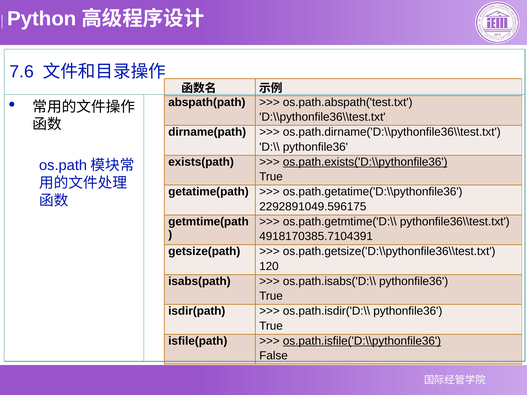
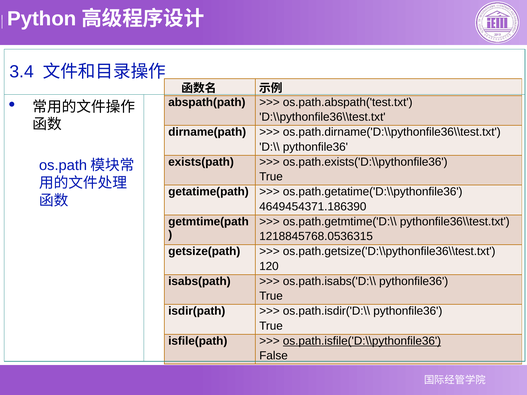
7.6: 7.6 -> 3.4
os.path.exists('D:\\pythonfile36 underline: present -> none
2292891049.596175: 2292891049.596175 -> 4649454371.186390
4918170385.7104391: 4918170385.7104391 -> 1218845768.0536315
